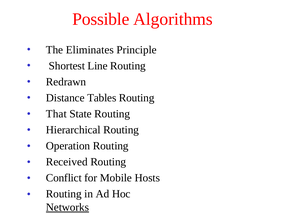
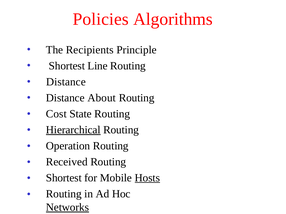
Possible: Possible -> Policies
Eliminates: Eliminates -> Recipients
Redrawn at (66, 82): Redrawn -> Distance
Tables: Tables -> About
That: That -> Cost
Hierarchical underline: none -> present
Conflict at (64, 178): Conflict -> Shortest
Hosts underline: none -> present
